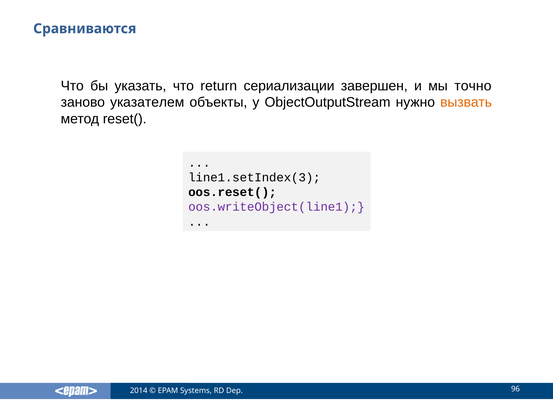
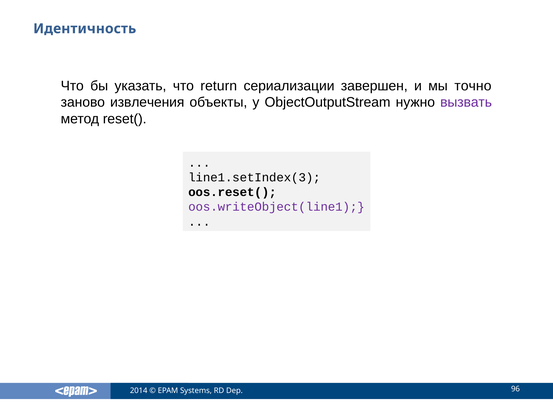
Сравниваются: Сравниваются -> Идентичность
указателем: указателем -> извлечения
вызвать colour: orange -> purple
